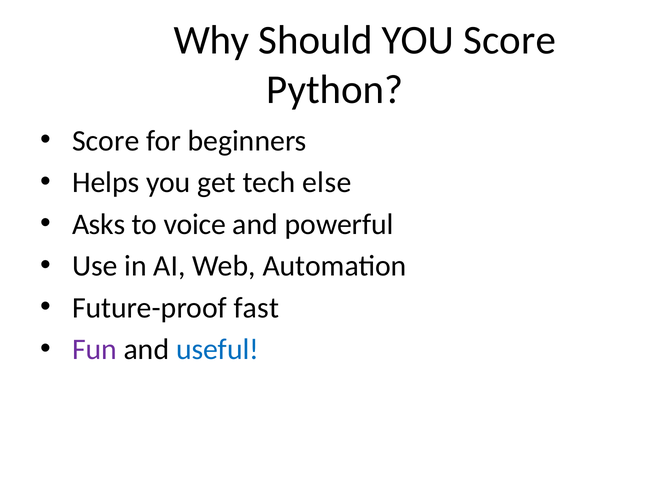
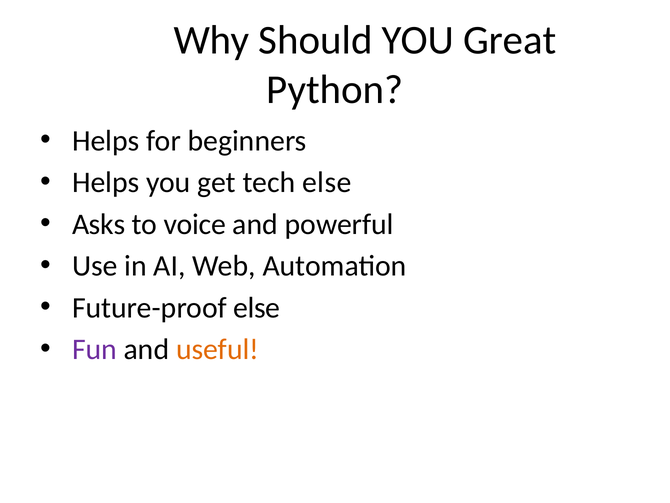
YOU Score: Score -> Great
Score at (106, 141): Score -> Helps
Future-proof fast: fast -> else
useful colour: blue -> orange
